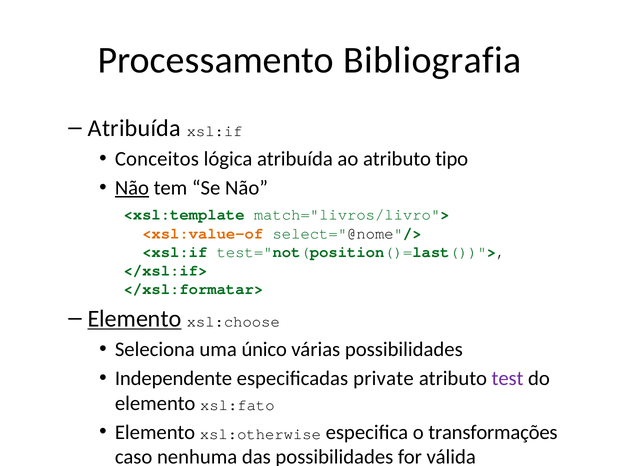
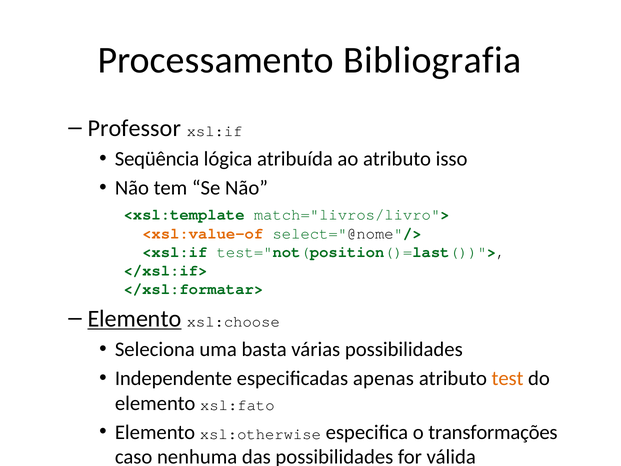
Atribuída at (134, 128): Atribuída -> Professor
Conceitos: Conceitos -> Seqüência
tipo: tipo -> isso
Não at (132, 188) underline: present -> none
único: único -> basta
private: private -> apenas
test colour: purple -> orange
